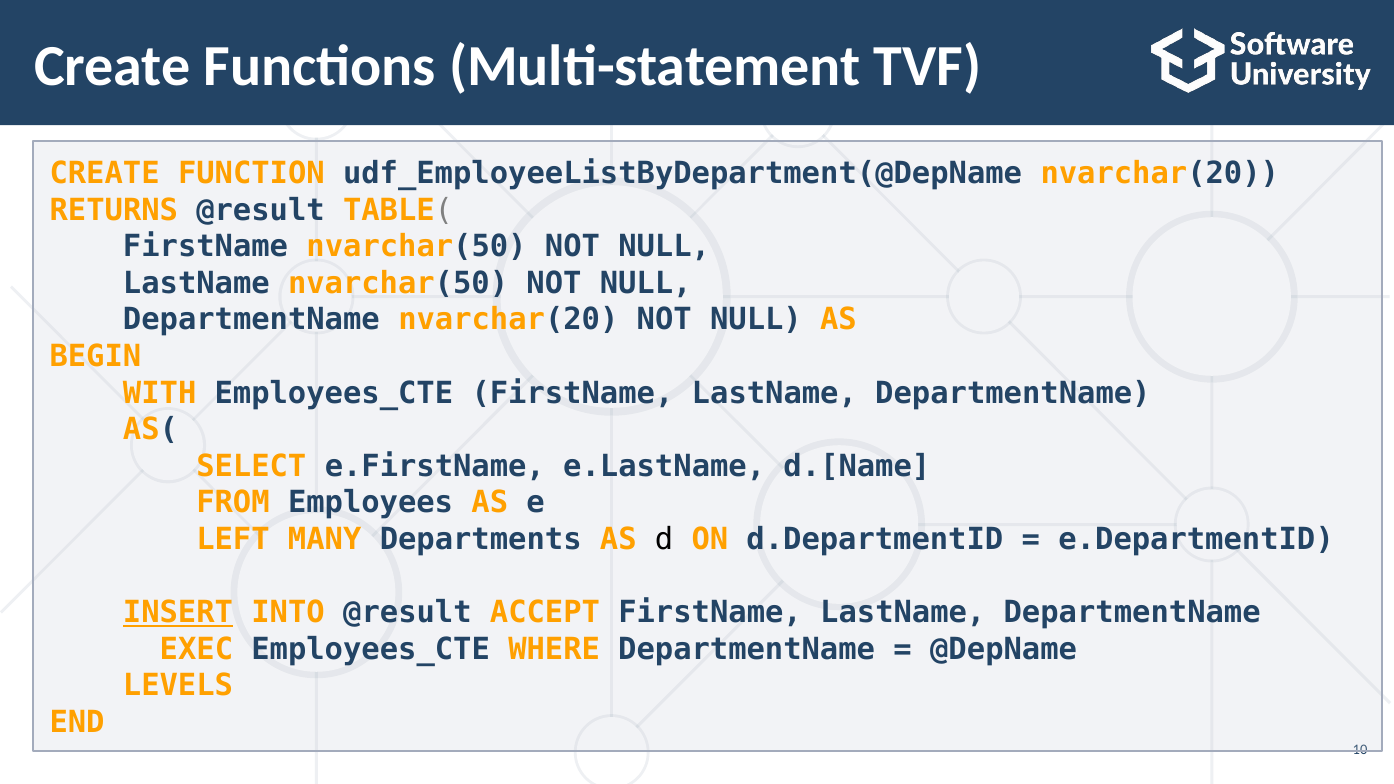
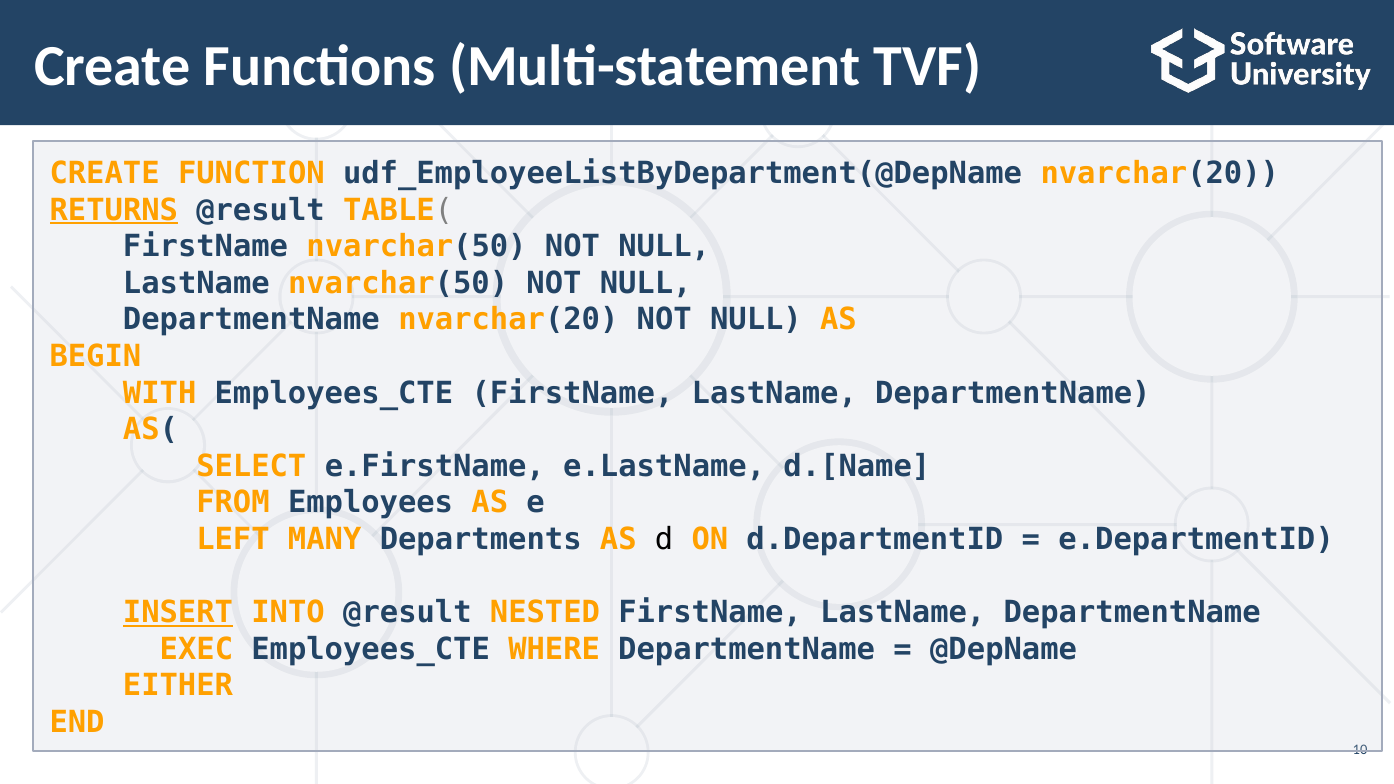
RETURNS underline: none -> present
ACCEPT: ACCEPT -> NESTED
LEVELS: LEVELS -> EITHER
